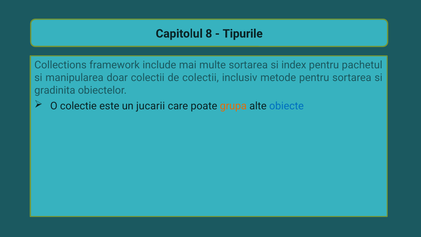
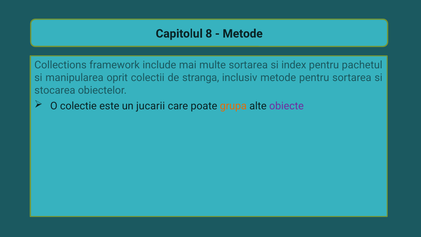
Tipurile at (243, 34): Tipurile -> Metode
doar: doar -> oprit
de colectii: colectii -> stranga
gradinita: gradinita -> stocarea
obiecte colour: blue -> purple
